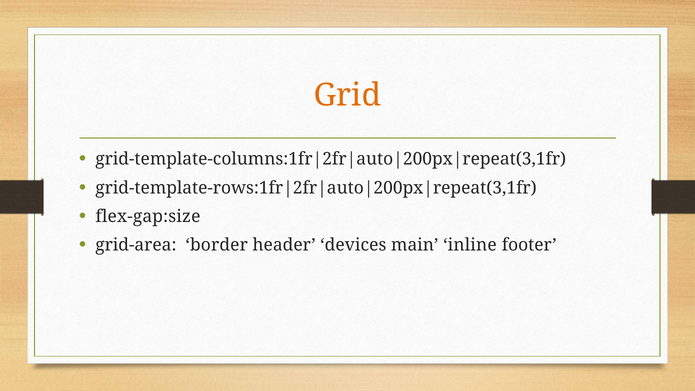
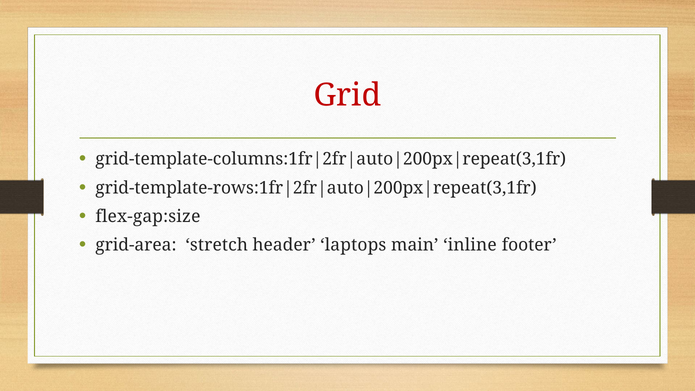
Grid colour: orange -> red
border: border -> stretch
devices: devices -> laptops
